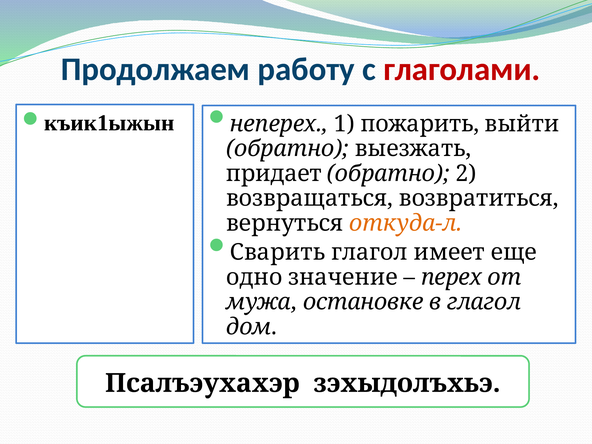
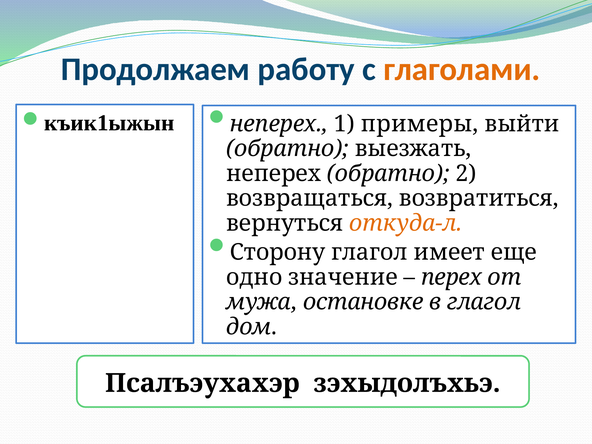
глаголами colour: red -> orange
пожарить: пожарить -> примеры
придает at (274, 174): придает -> неперех
Сварить: Сварить -> Сторону
